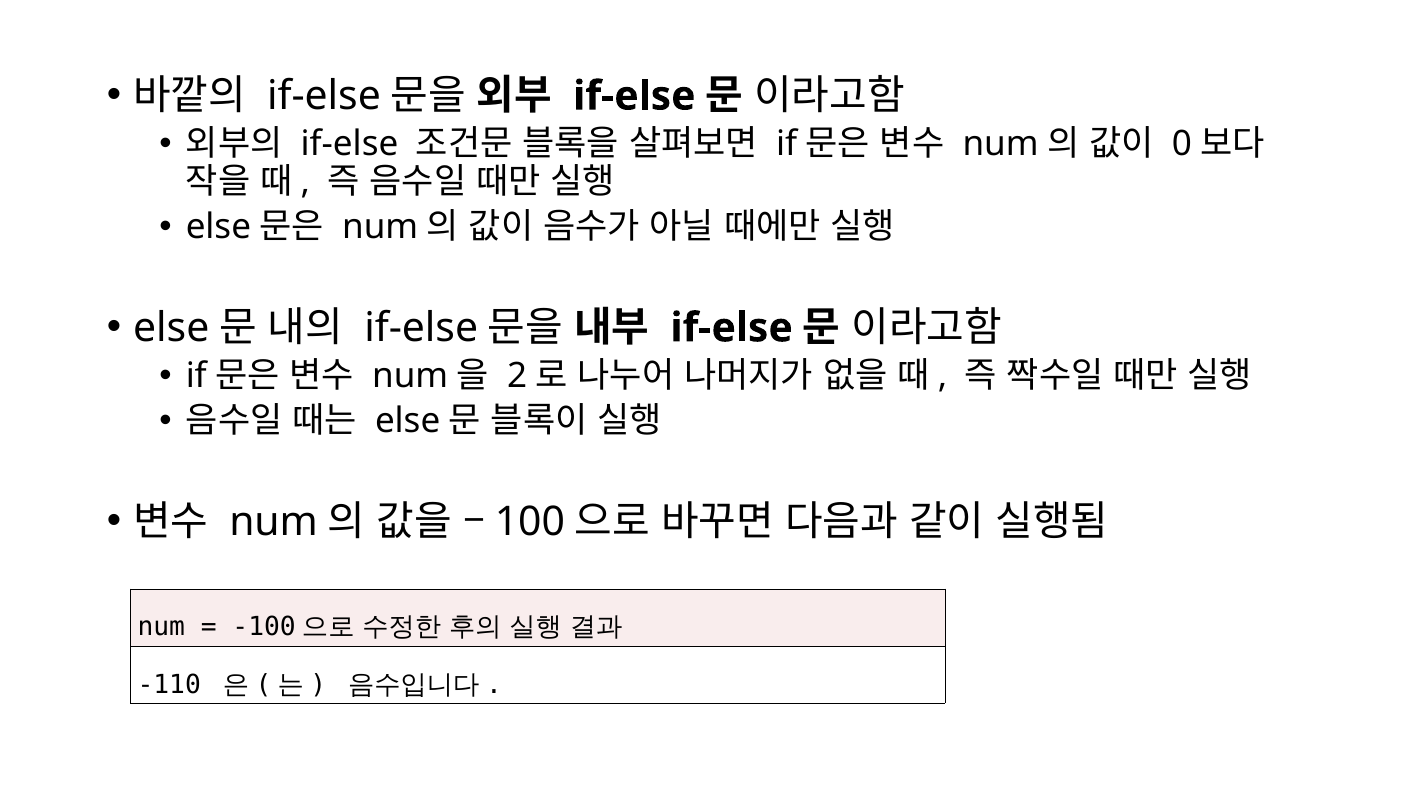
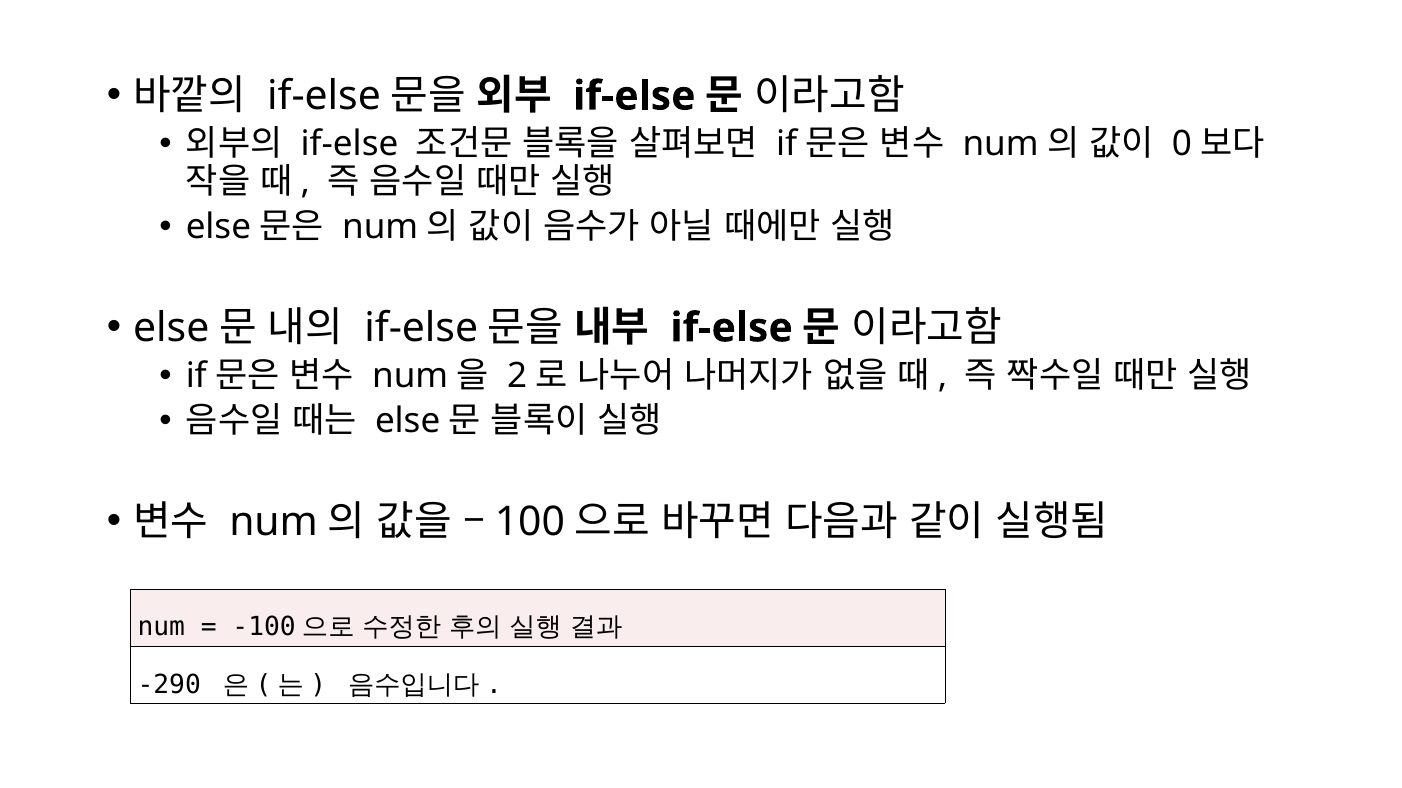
-110: -110 -> -290
